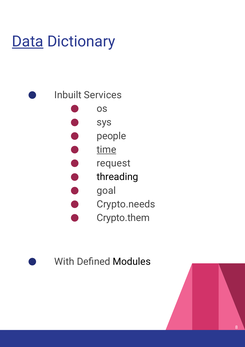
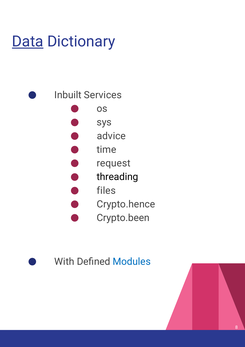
people: people -> advice
time underline: present -> none
goal: goal -> files
Crypto.needs: Crypto.needs -> Crypto.hence
Crypto.them: Crypto.them -> Crypto.been
Modules colour: black -> blue
